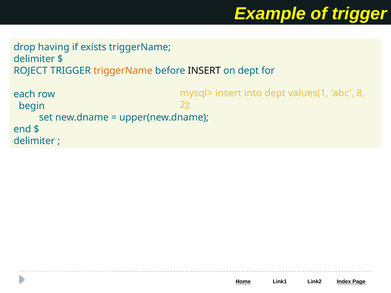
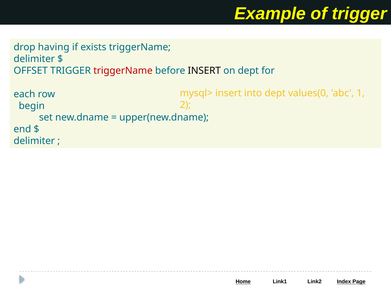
ROJECT: ROJECT -> OFFSET
triggerName at (123, 71) colour: orange -> red
values(1: values(1 -> values(0
8: 8 -> 1
